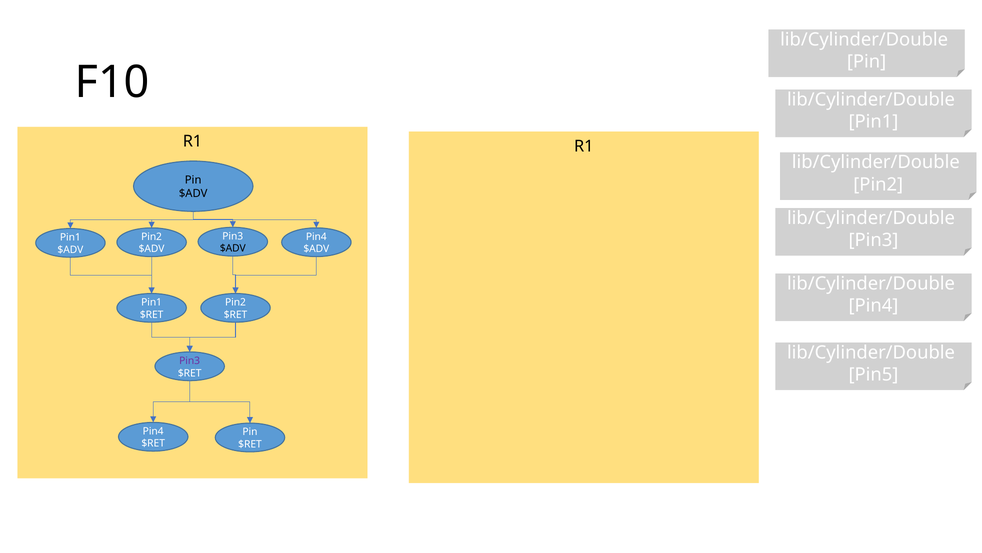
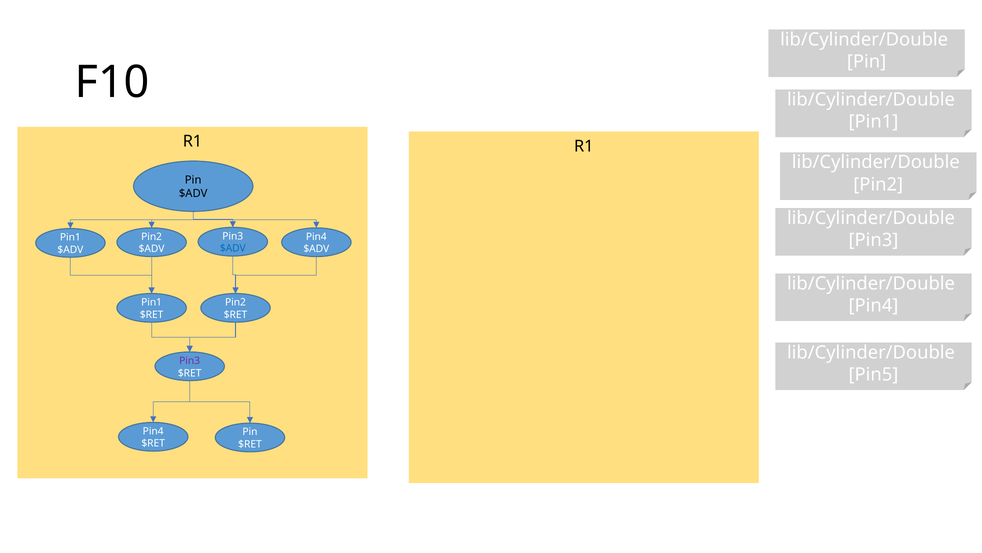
$ADV at (233, 248) colour: black -> blue
